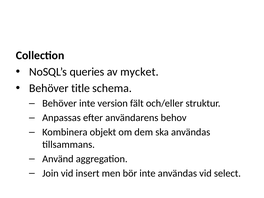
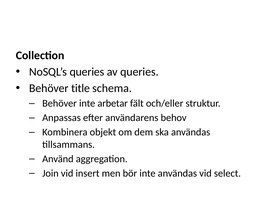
av mycket: mycket -> queries
version: version -> arbetar
